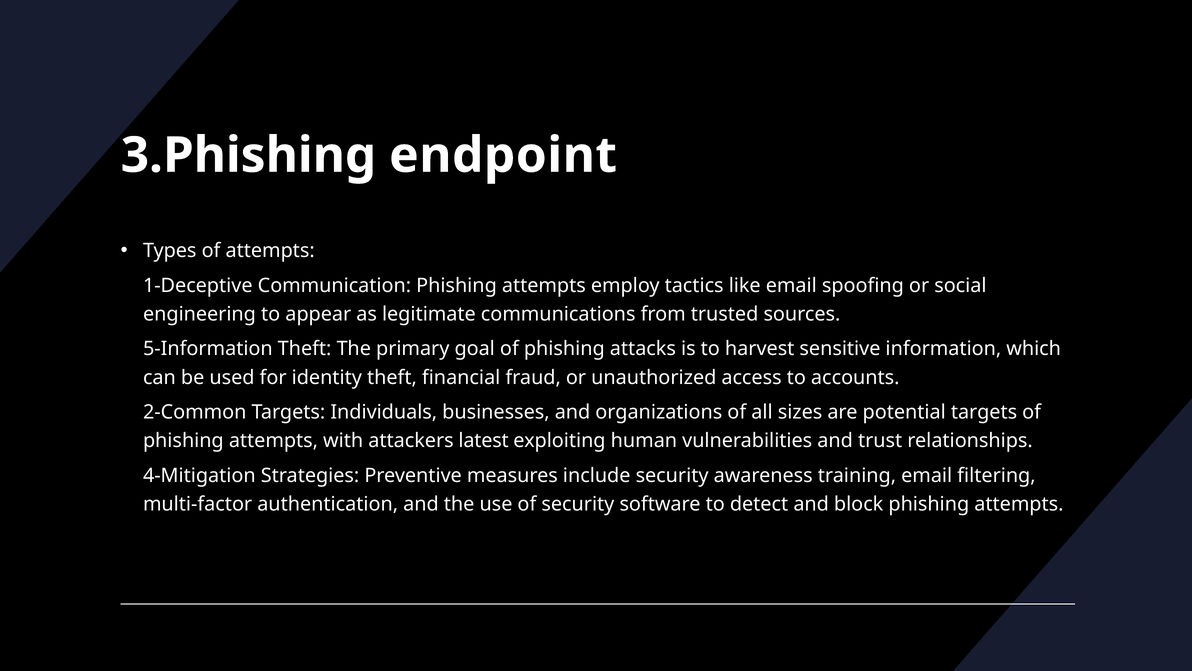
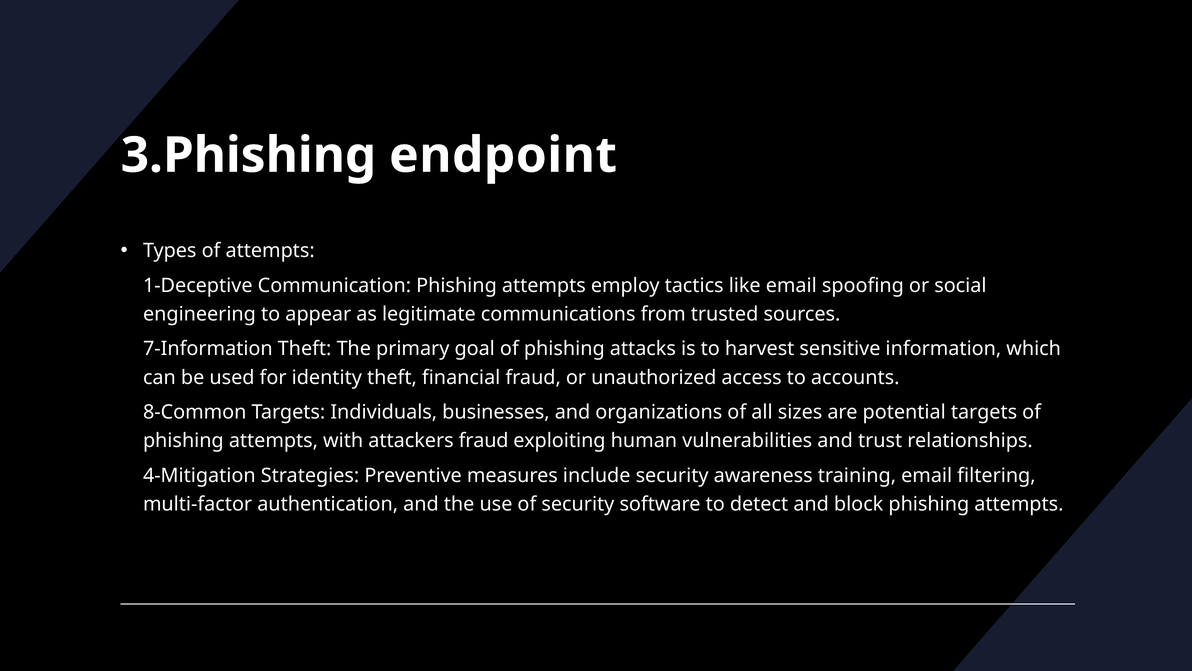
5-Information: 5-Information -> 7-Information
2-Common: 2-Common -> 8-Common
attackers latest: latest -> fraud
